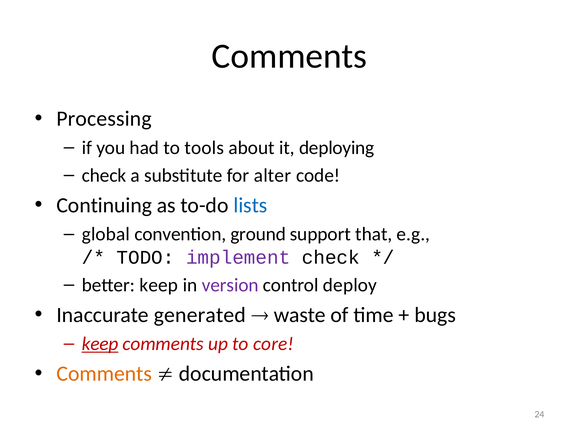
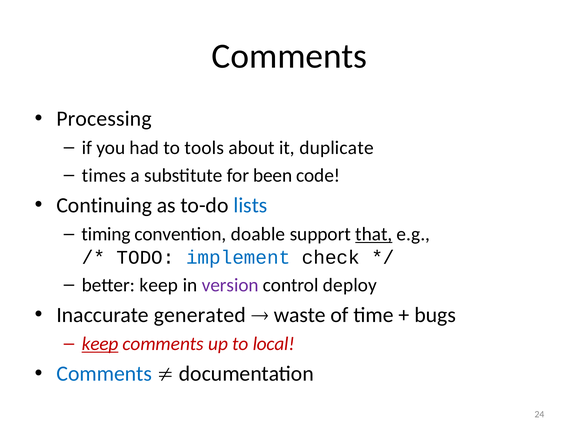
deploying: deploying -> duplicate
check at (104, 175): check -> times
alter: alter -> been
global: global -> timing
ground: ground -> doable
that underline: none -> present
implement colour: purple -> blue
core: core -> local
Comments at (104, 374) colour: orange -> blue
